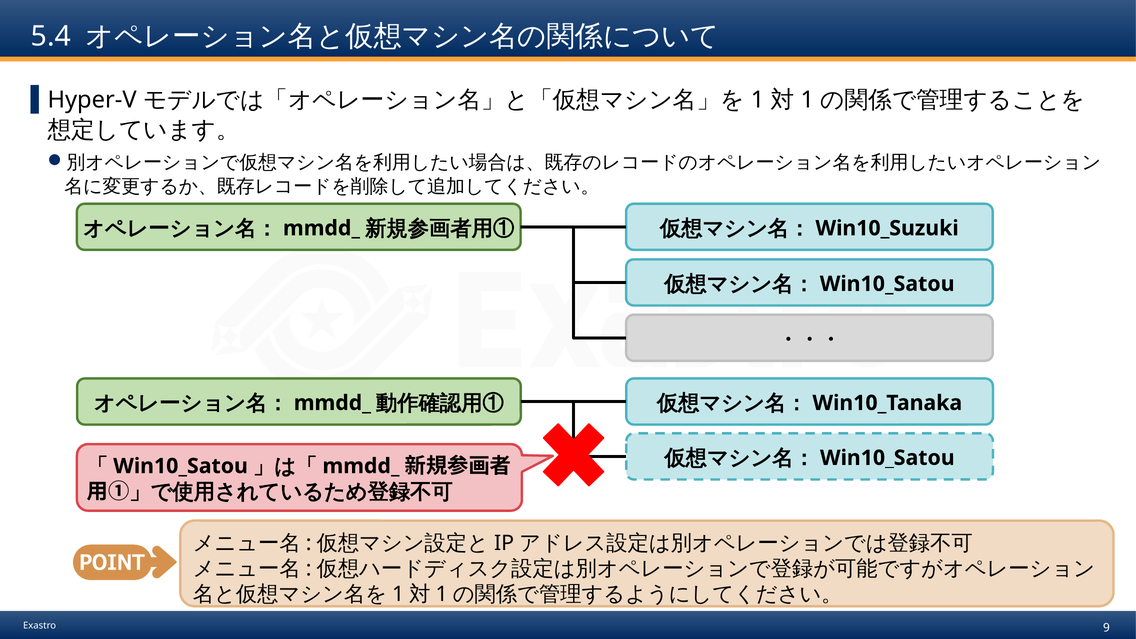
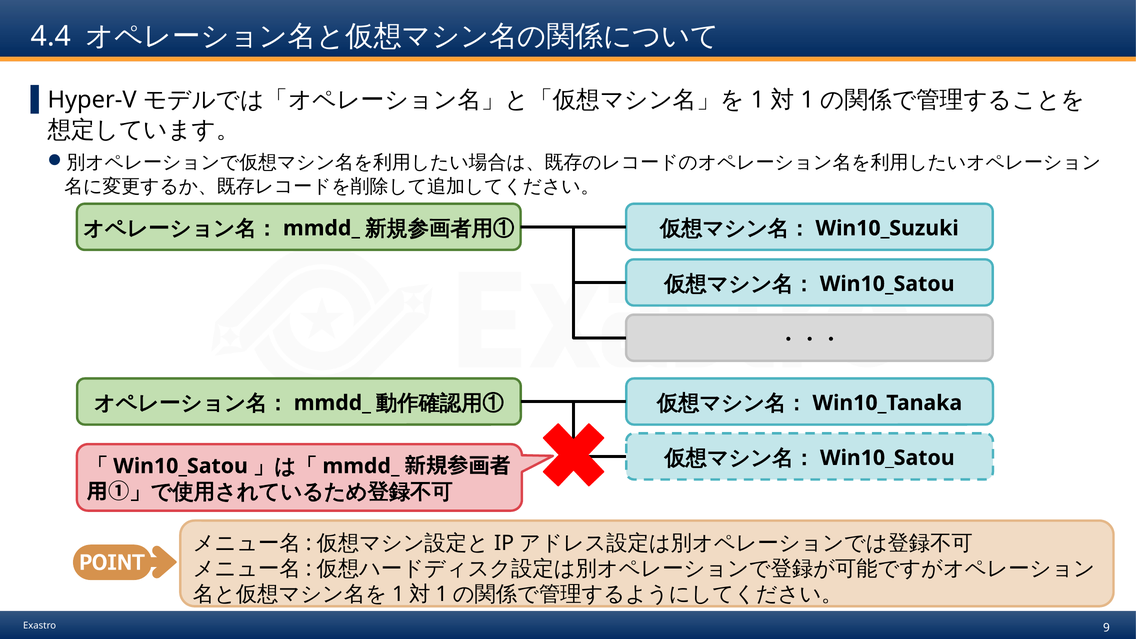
5.4: 5.4 -> 4.4
